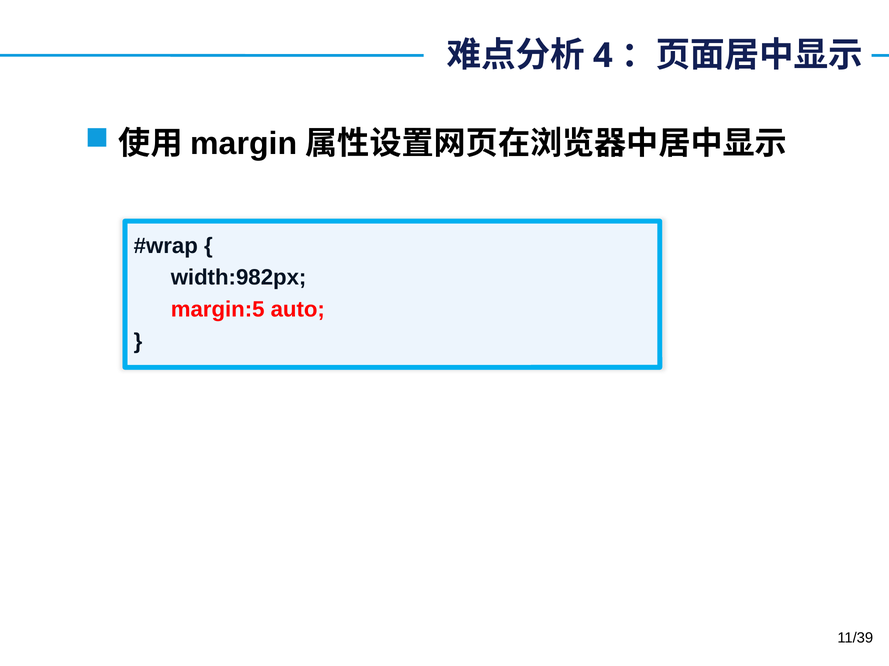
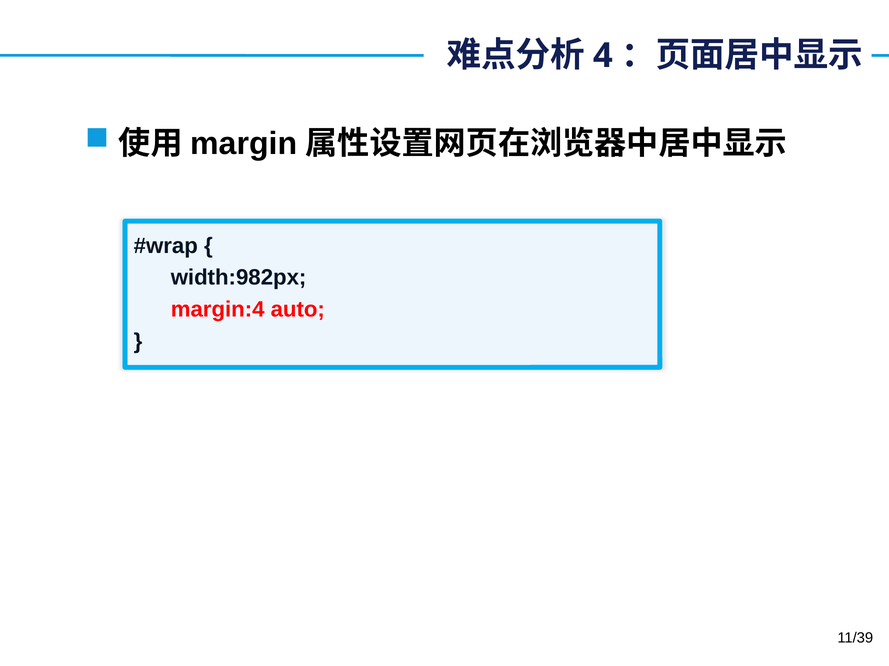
margin:5: margin:5 -> margin:4
